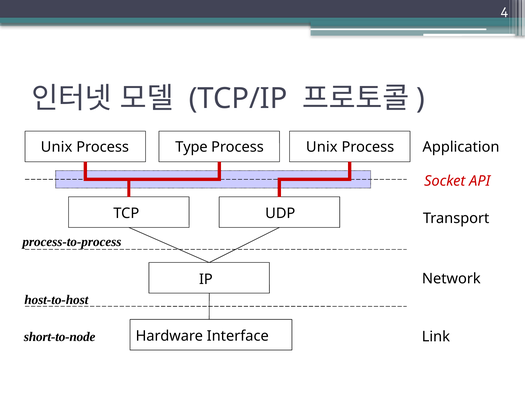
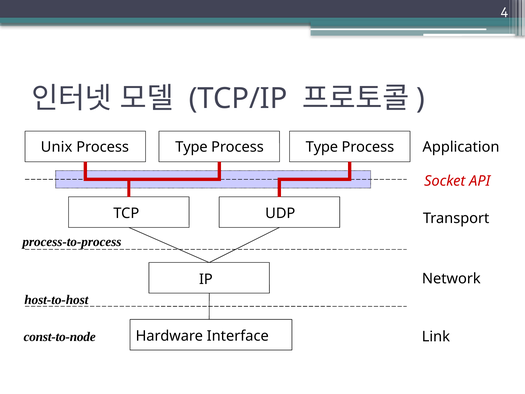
Unix at (322, 147): Unix -> Type
short-to-node: short-to-node -> const-to-node
